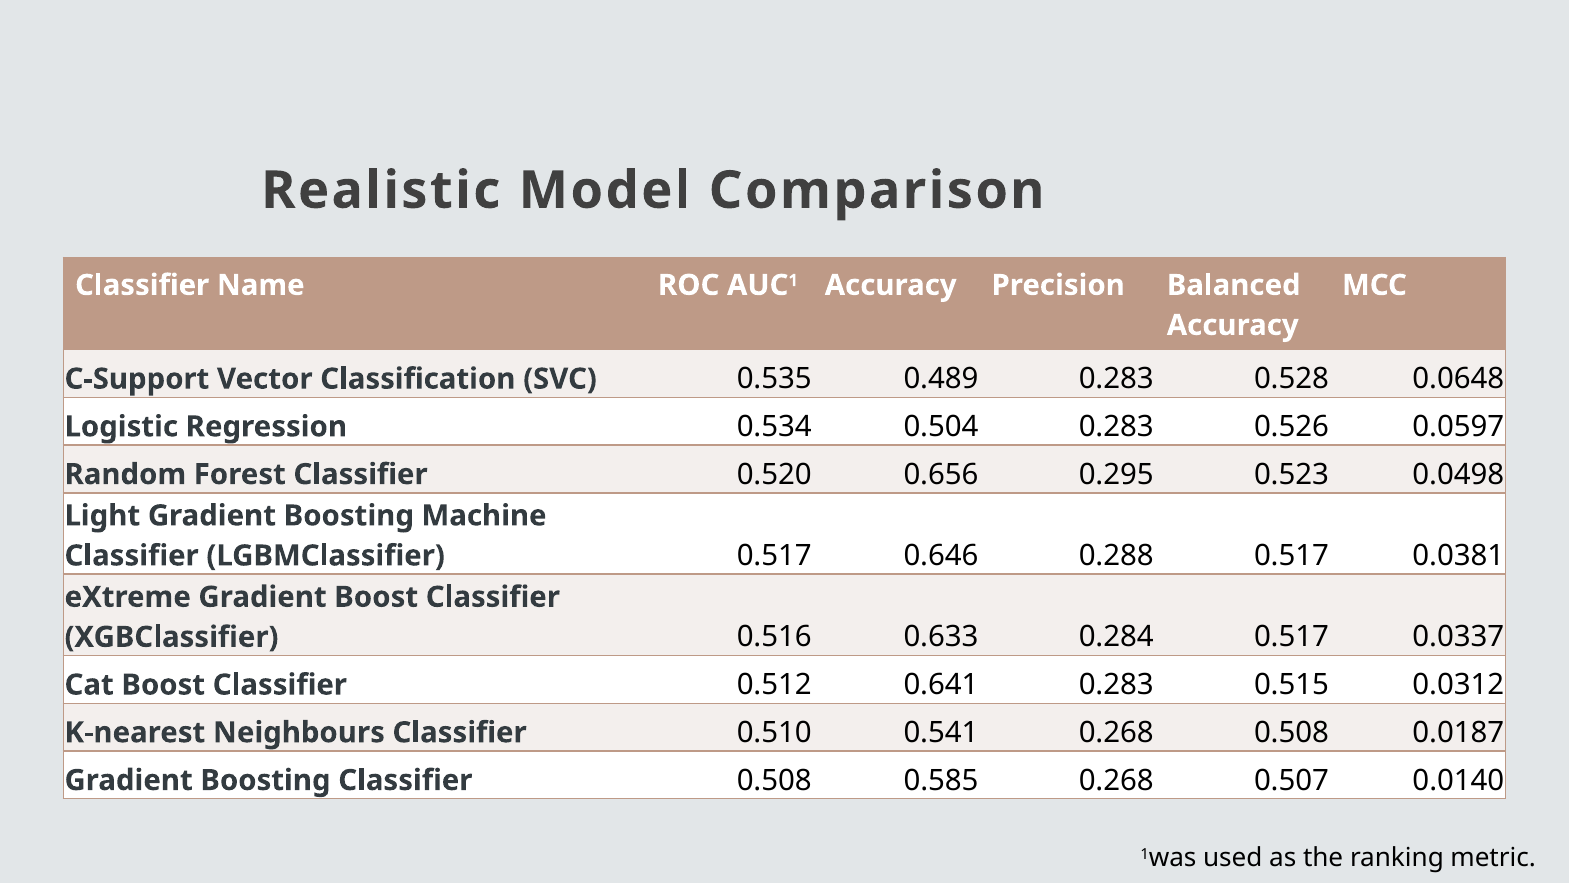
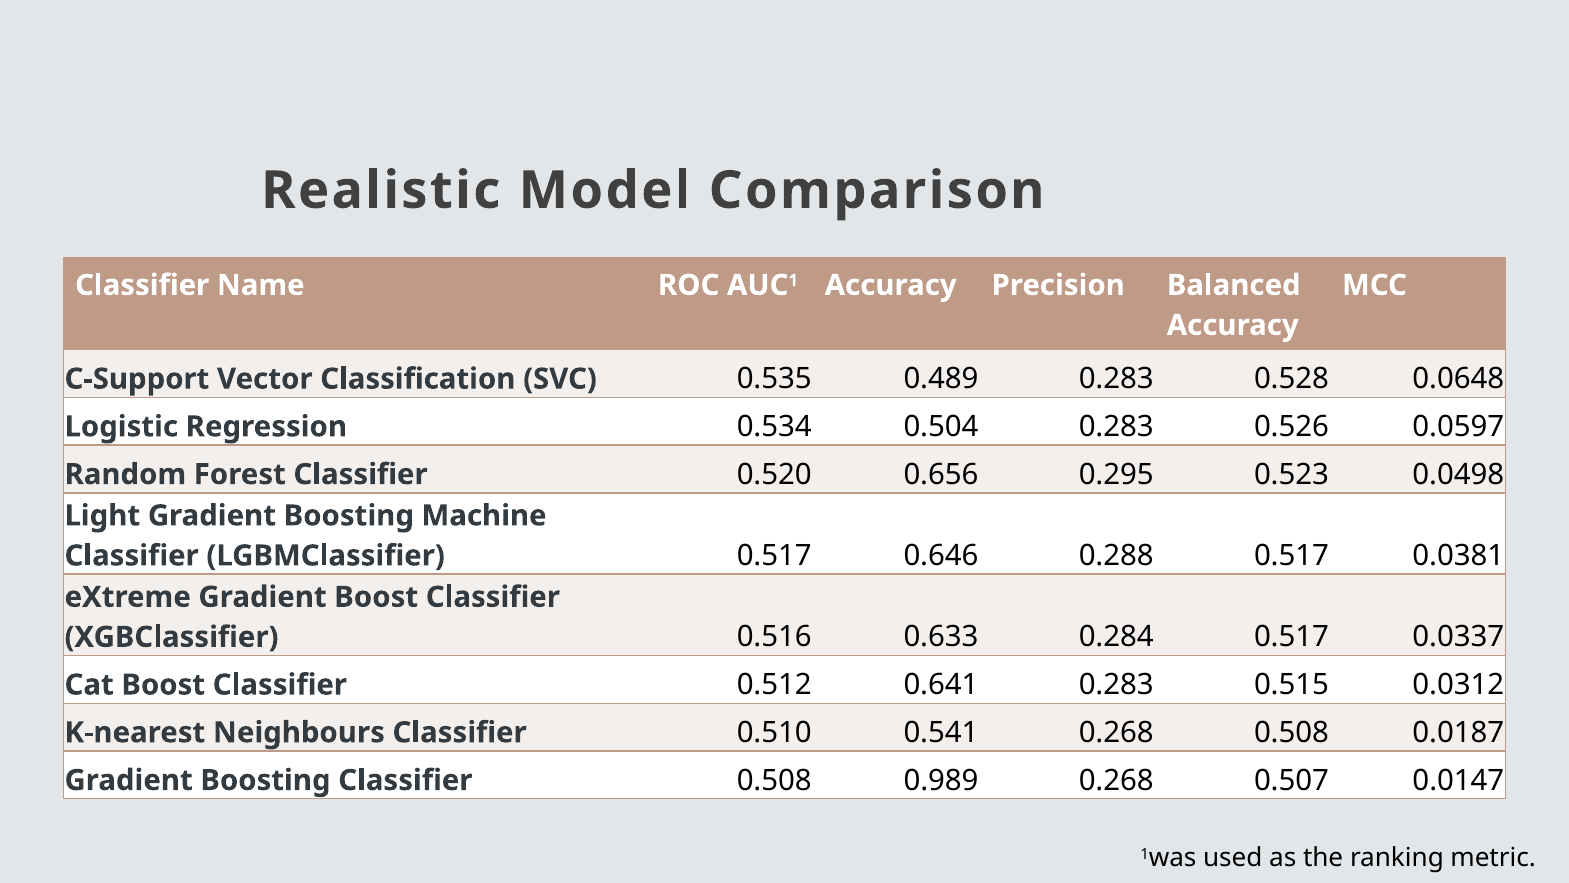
0.585: 0.585 -> 0.989
0.0140: 0.0140 -> 0.0147
